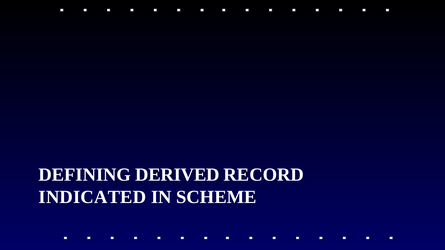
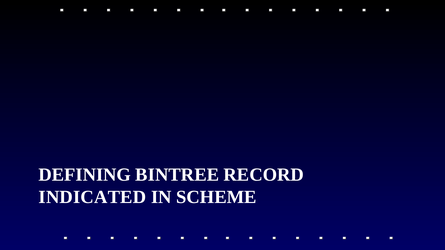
DERIVED: DERIVED -> BINTREE
